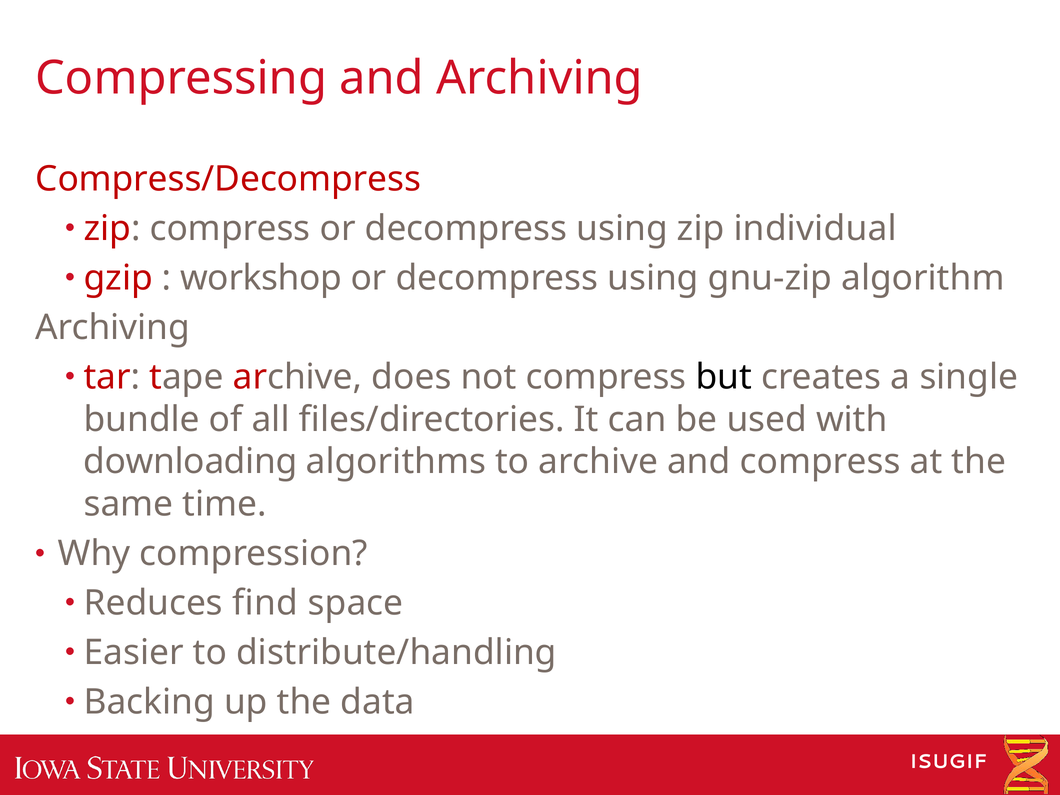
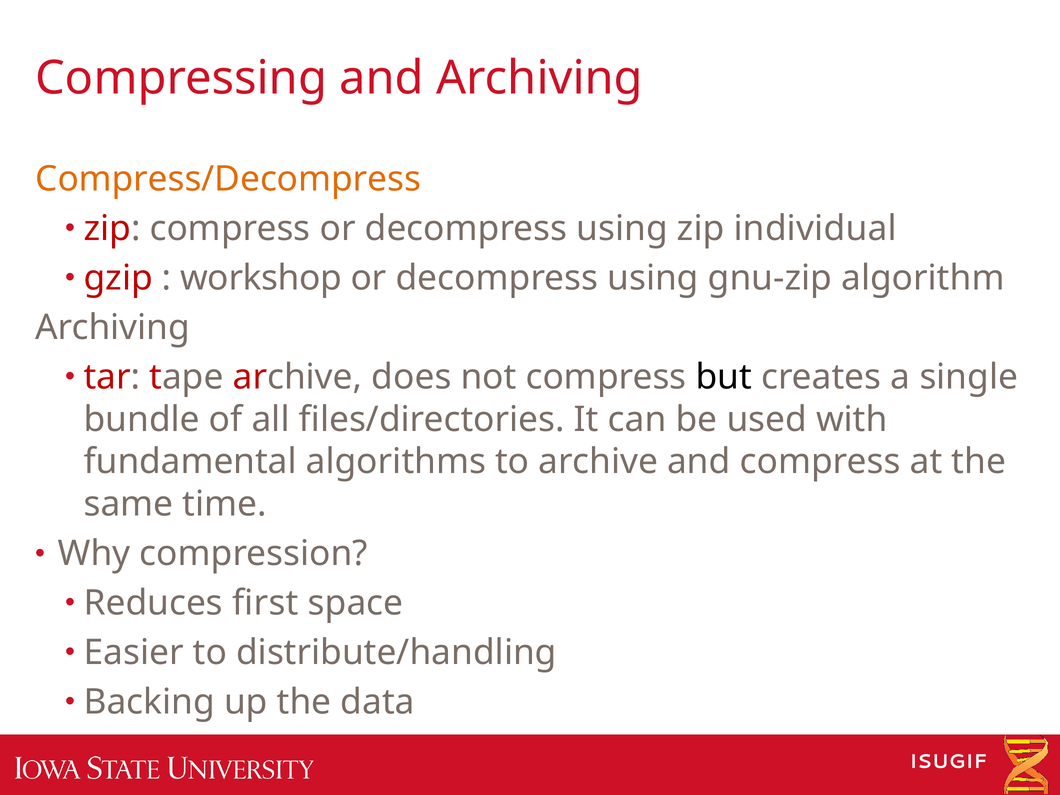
Compress/Decompress colour: red -> orange
downloading: downloading -> fundamental
find: find -> first
